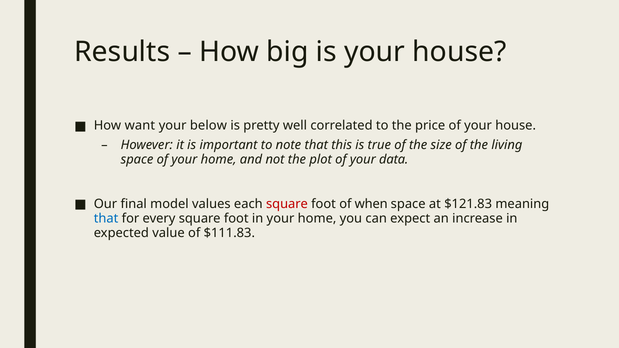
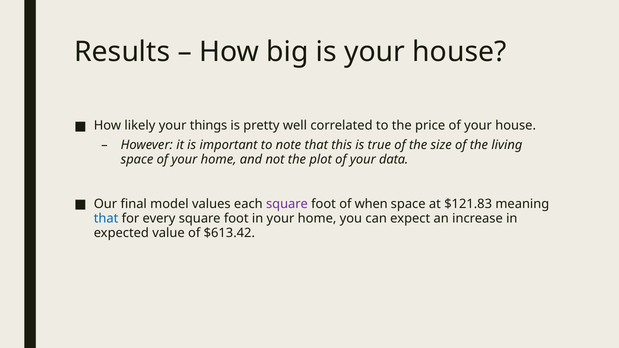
want: want -> likely
below: below -> things
square at (287, 204) colour: red -> purple
$111.83: $111.83 -> $613.42
